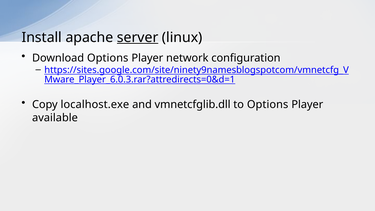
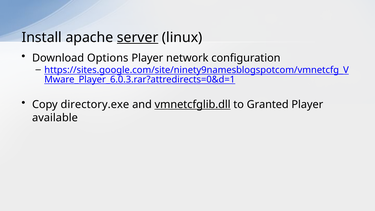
localhost.exe: localhost.exe -> directory.exe
vmnetcfglib.dll underline: none -> present
to Options: Options -> Granted
